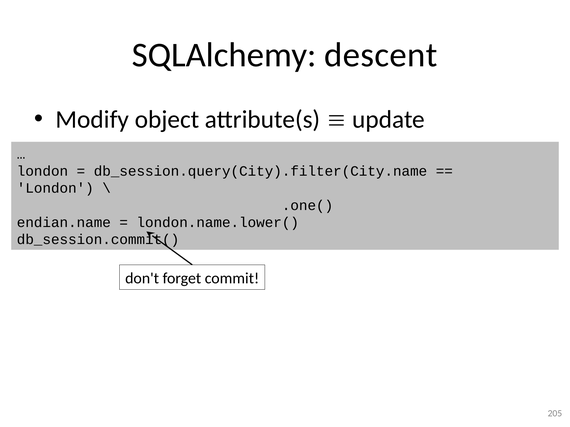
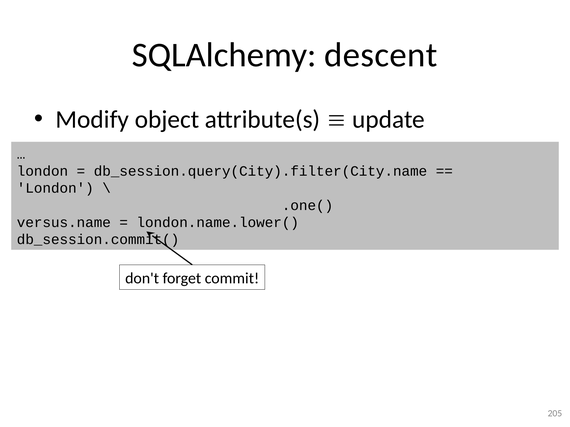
endian.name: endian.name -> versus.name
